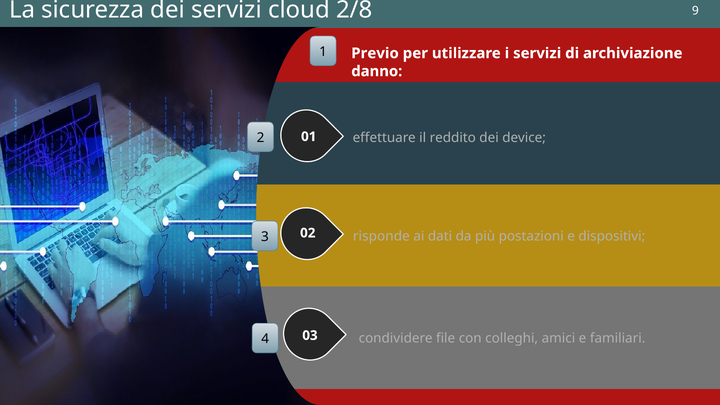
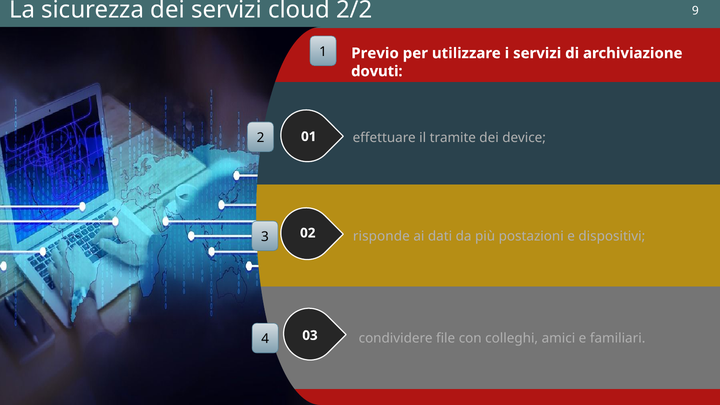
2/8: 2/8 -> 2/2
danno: danno -> dovuti
reddito: reddito -> tramite
